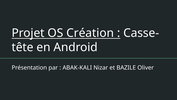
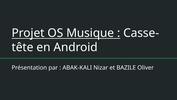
Création: Création -> Musique
